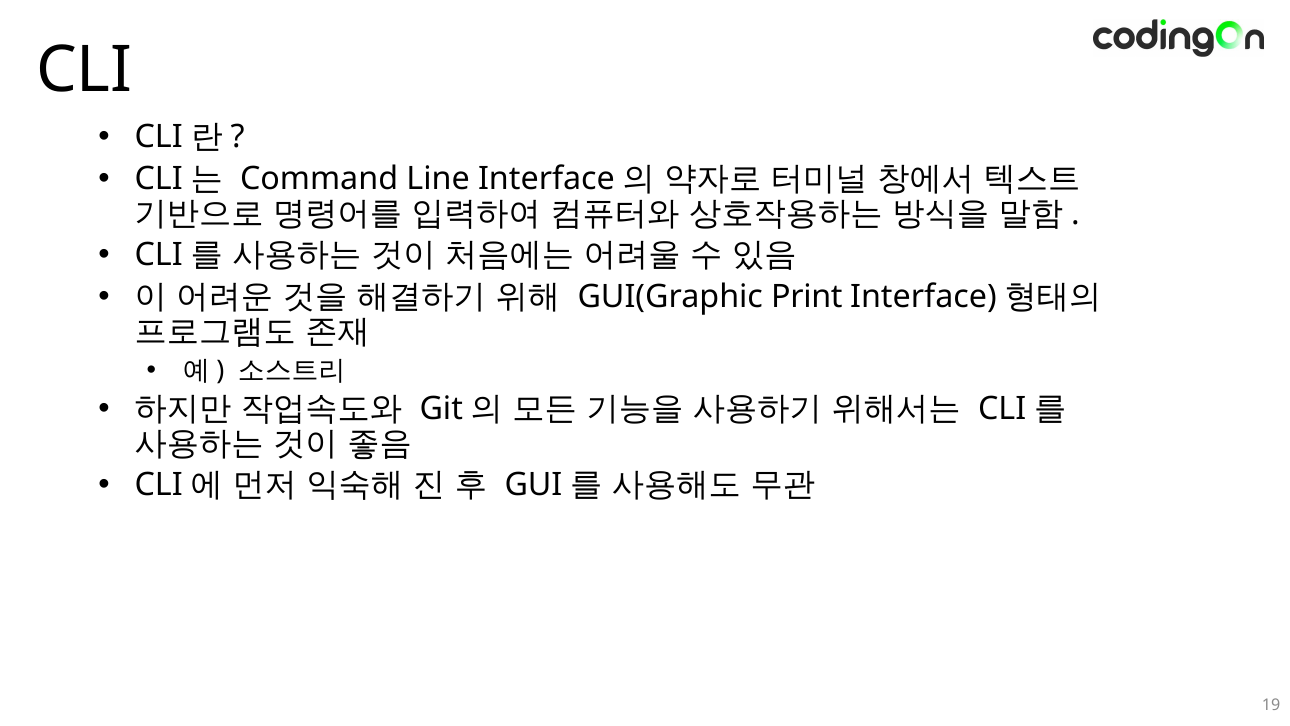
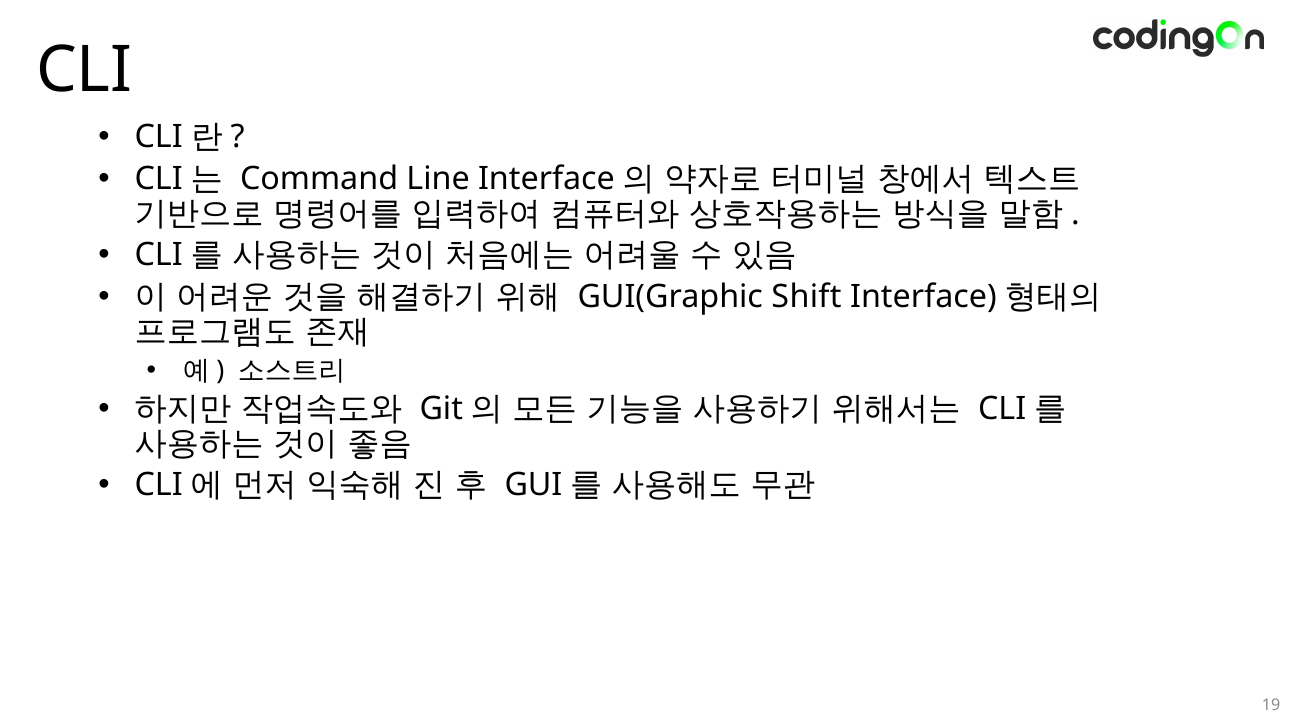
Print: Print -> Shift
